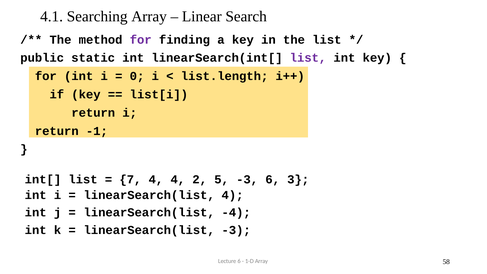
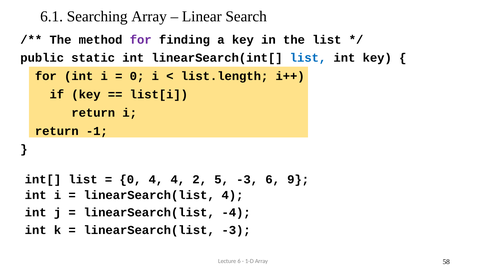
4.1: 4.1 -> 6.1
list at (308, 58) colour: purple -> blue
7 at (130, 179): 7 -> 0
3: 3 -> 9
